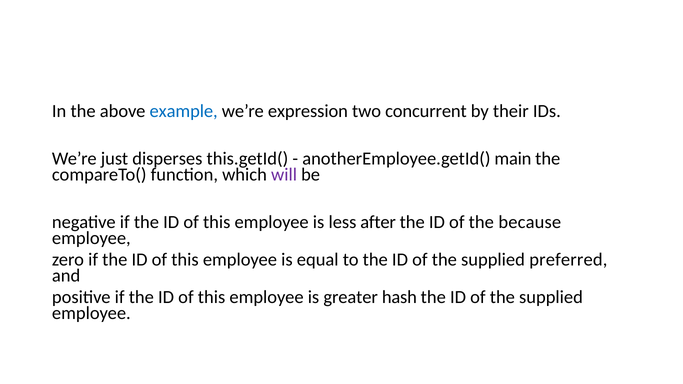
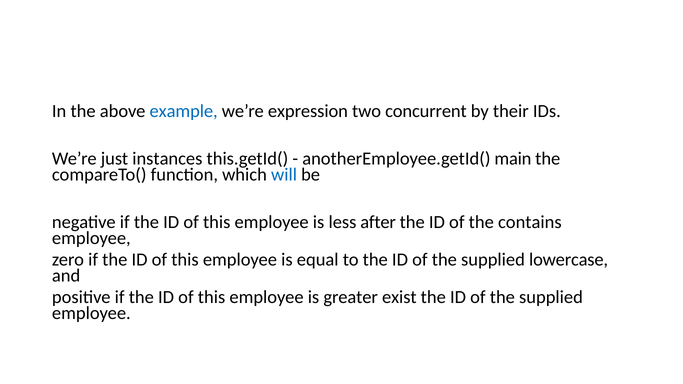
disperses: disperses -> instances
will colour: purple -> blue
because: because -> contains
preferred: preferred -> lowercase
hash: hash -> exist
